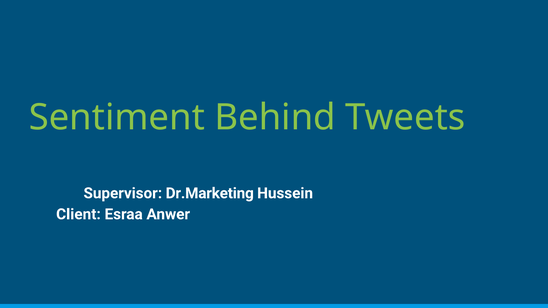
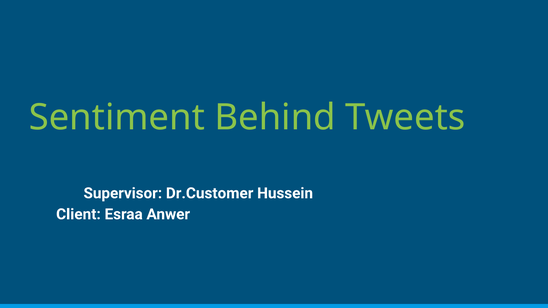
Dr.Marketing: Dr.Marketing -> Dr.Customer
